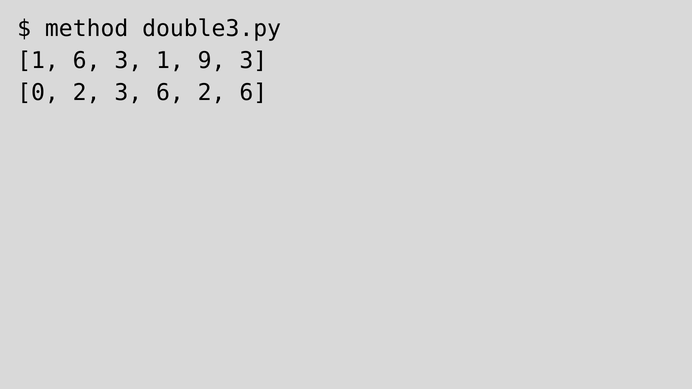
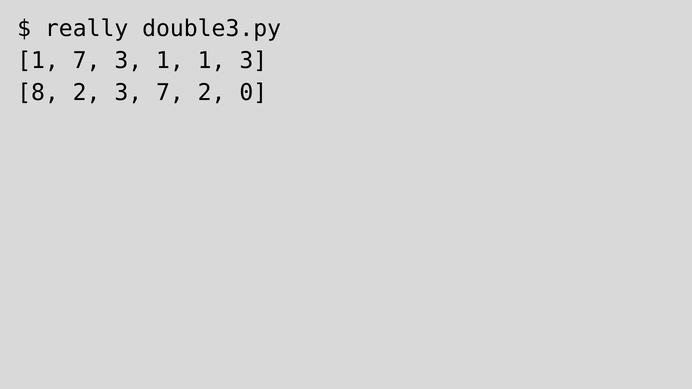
method: method -> really
1 6: 6 -> 7
1 9: 9 -> 1
0: 0 -> 8
3 6: 6 -> 7
2 6: 6 -> 0
